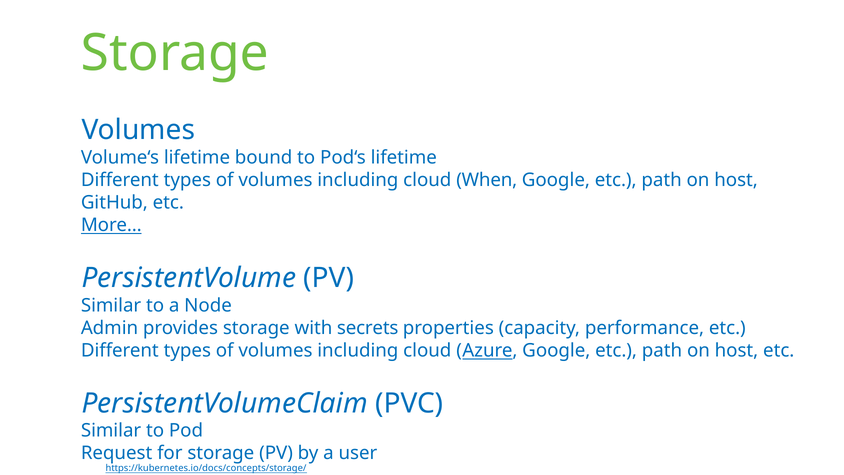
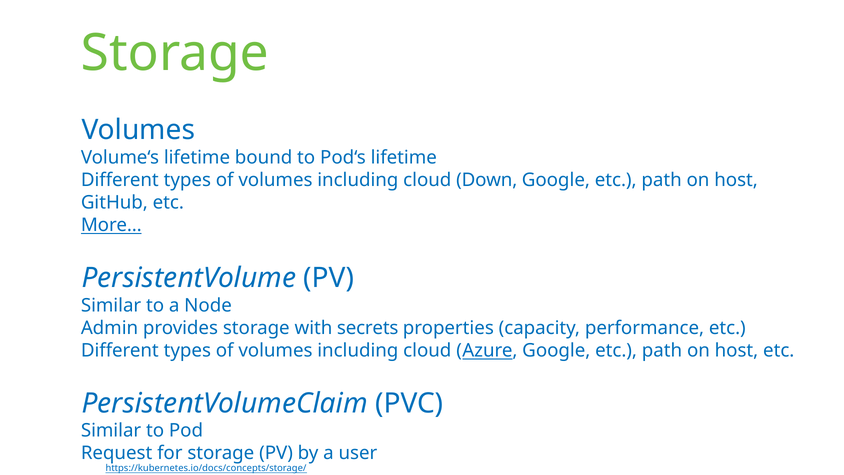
When: When -> Down
